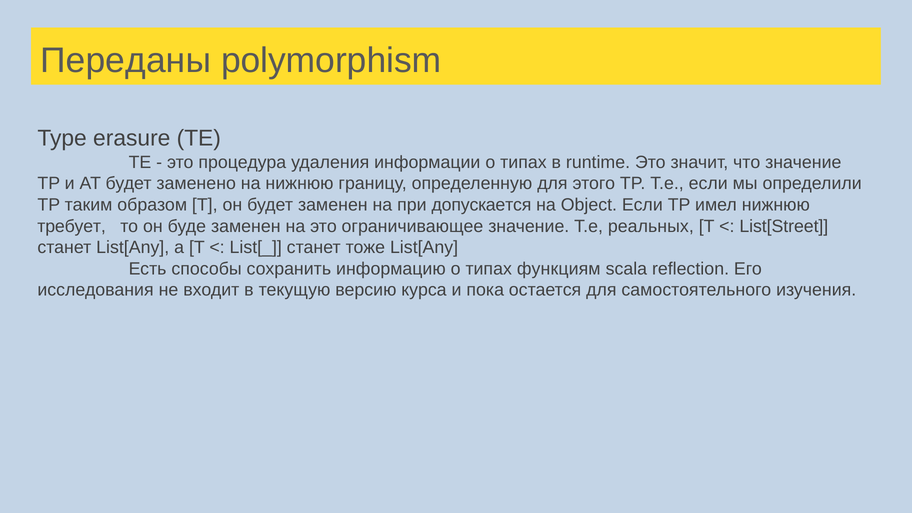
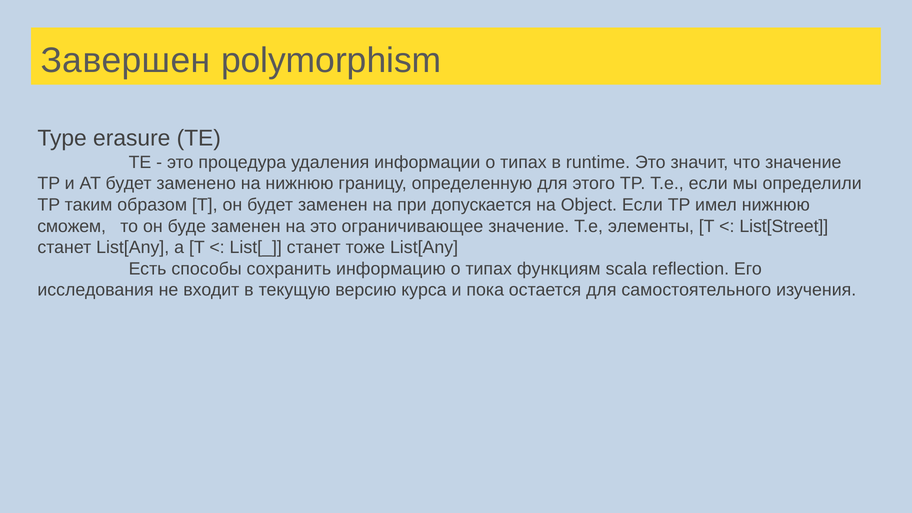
Переданы: Переданы -> Завершен
требует: требует -> сможем
реальных: реальных -> элементы
